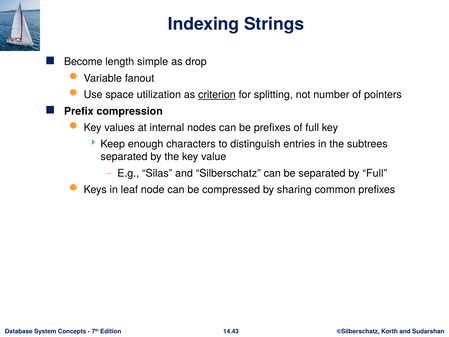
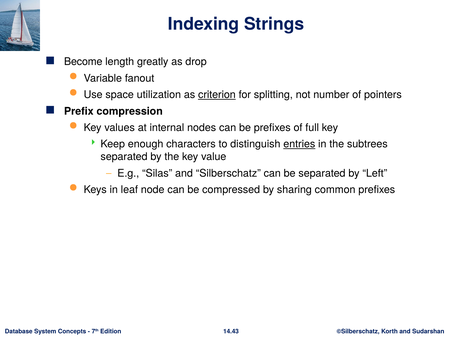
simple: simple -> greatly
entries underline: none -> present
by Full: Full -> Left
